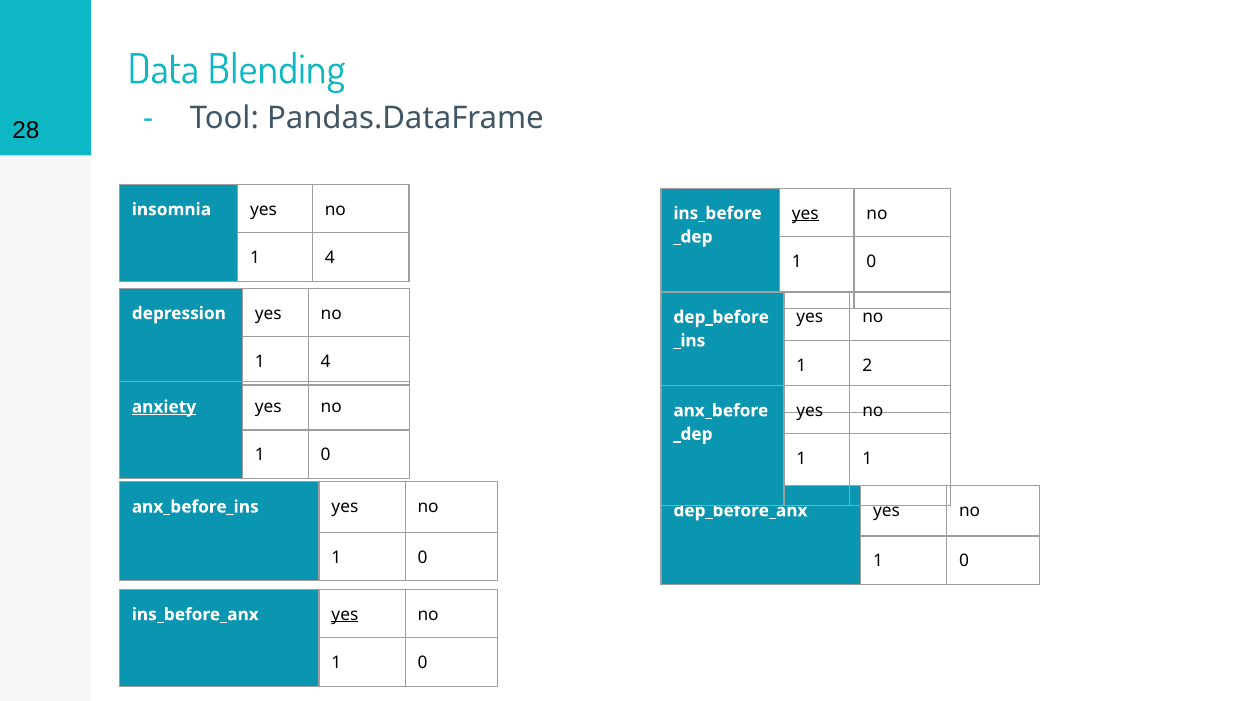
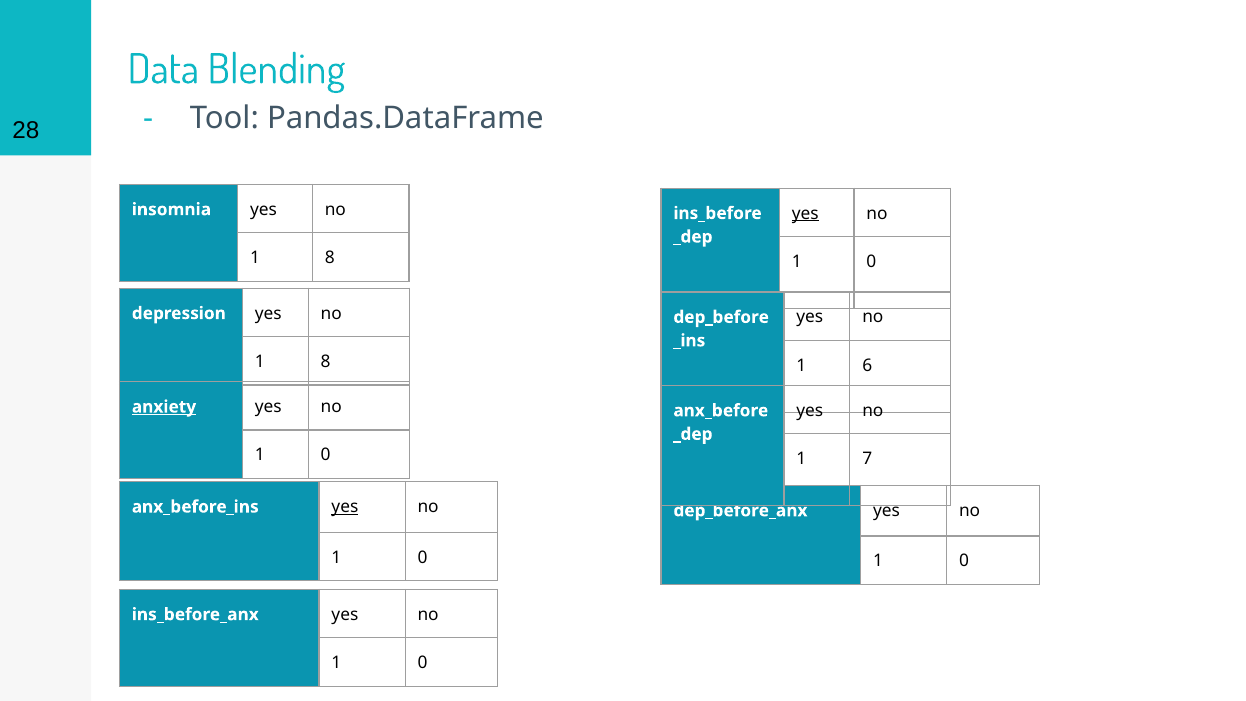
4 at (330, 258): 4 -> 8
4 at (326, 362): 4 -> 8
2: 2 -> 6
1 1: 1 -> 7
yes at (345, 507) underline: none -> present
yes at (345, 614) underline: present -> none
